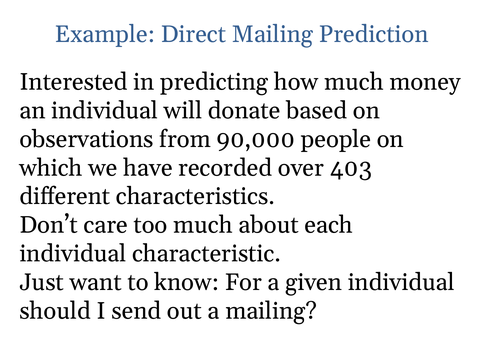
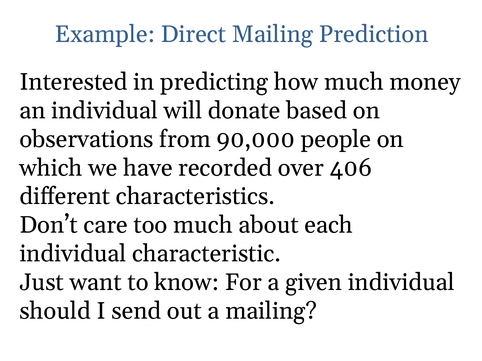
403: 403 -> 406
